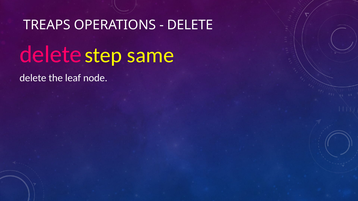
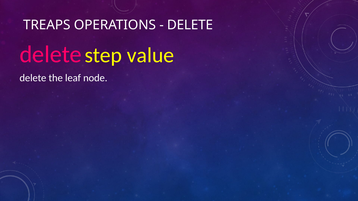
same: same -> value
